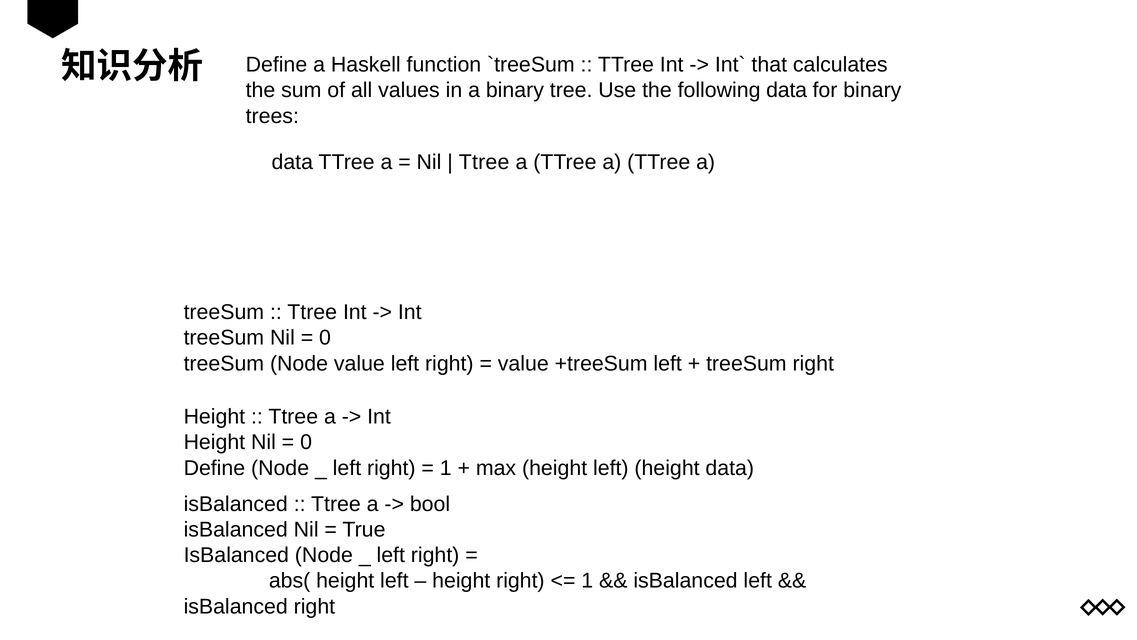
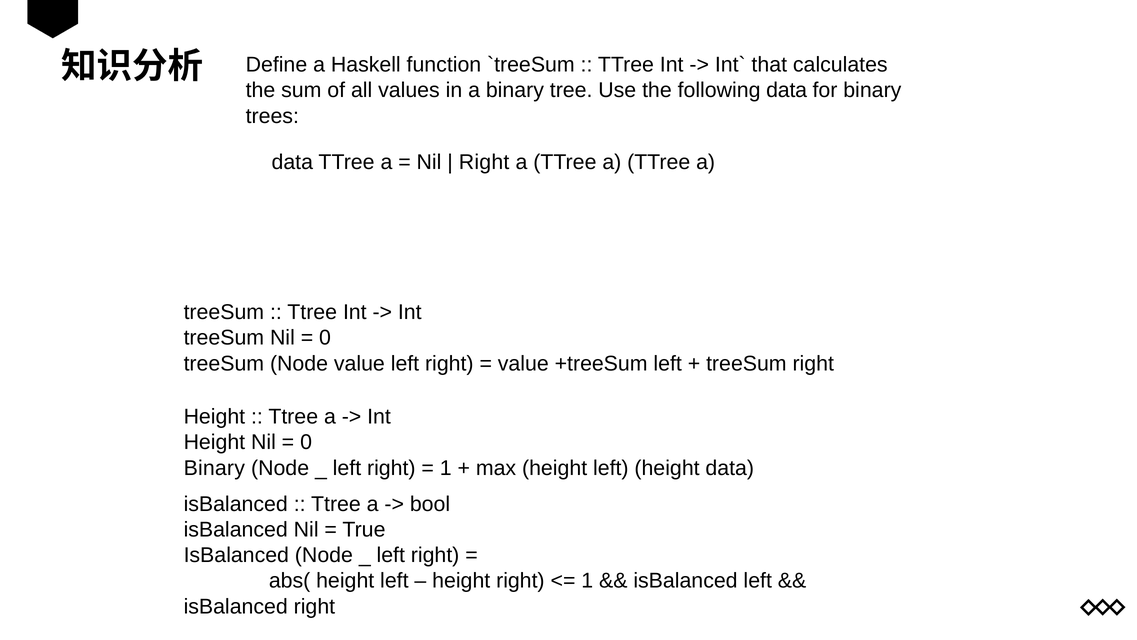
Ttree at (484, 162): Ttree -> Right
Define at (214, 468): Define -> Binary
